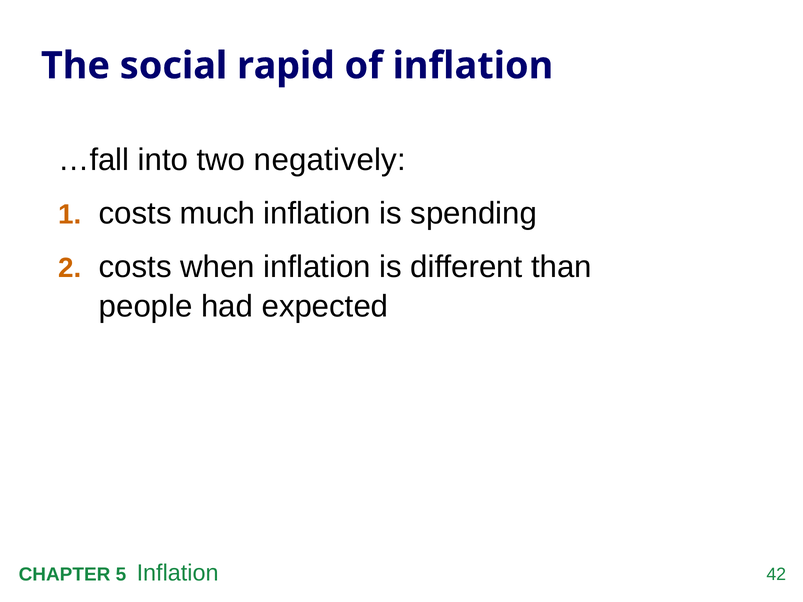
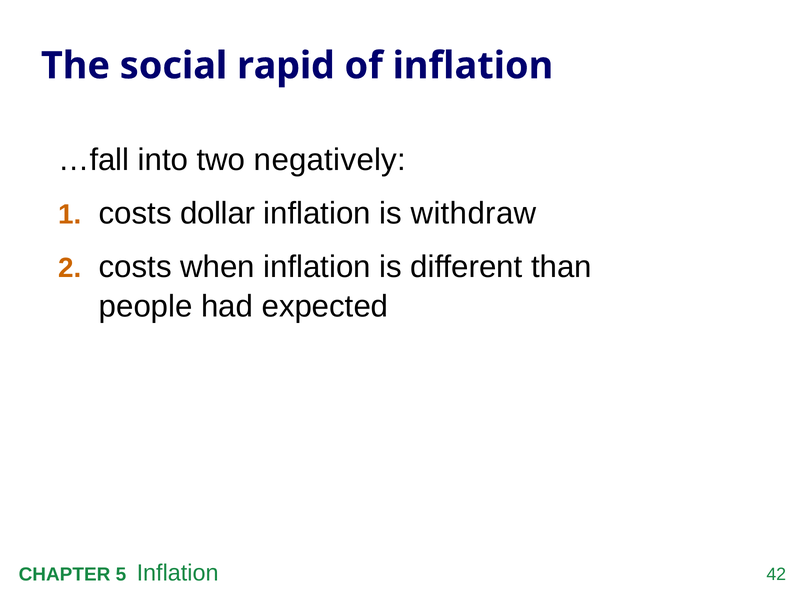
much: much -> dollar
spending: spending -> withdraw
